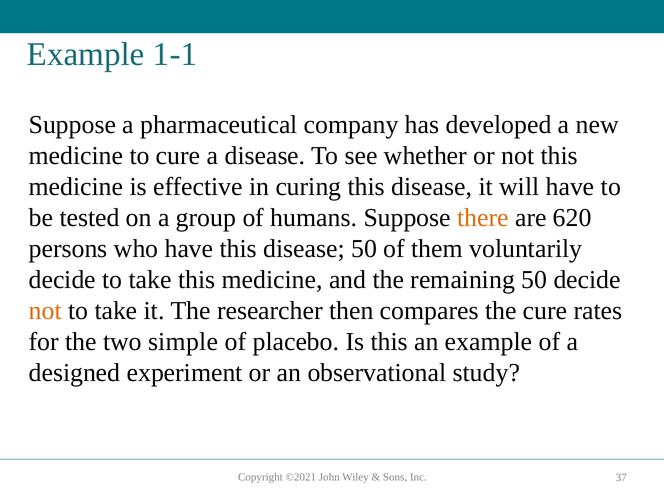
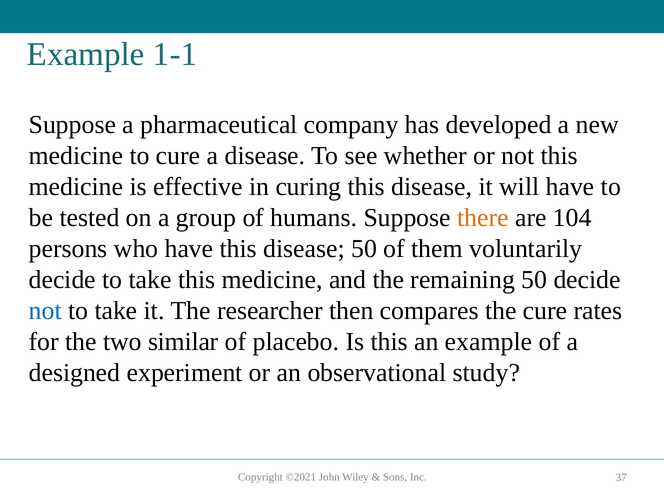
620: 620 -> 104
not at (45, 311) colour: orange -> blue
simple: simple -> similar
